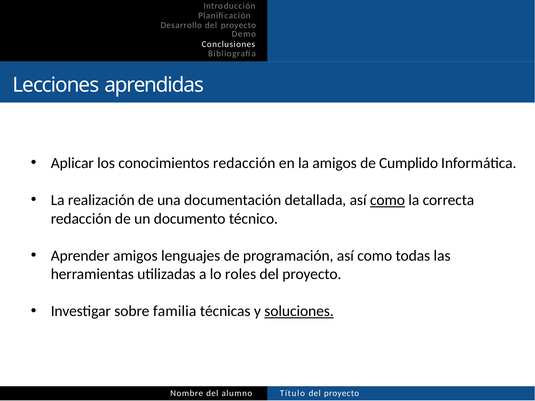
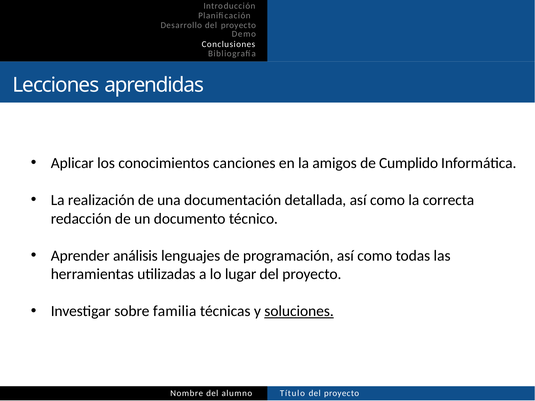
conocimientos redacción: redacción -> canciones
como at (387, 200) underline: present -> none
Aprender amigos: amigos -> análisis
roles: roles -> lugar
